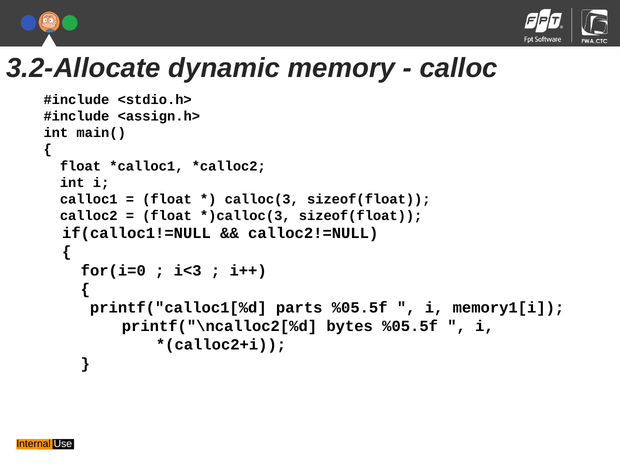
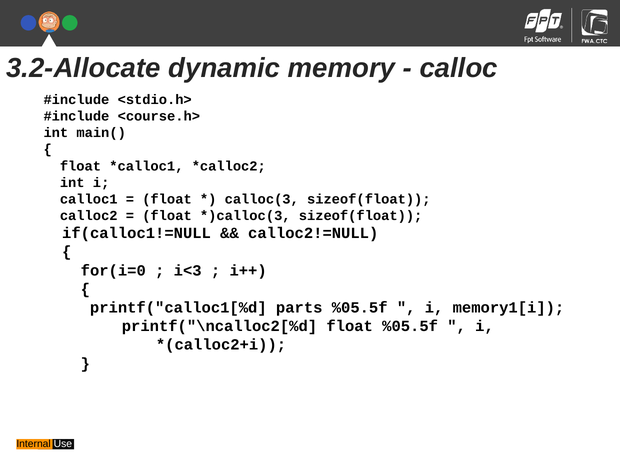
<assign.h>: <assign.h> -> <course.h>
printf("\ncalloc2[%d bytes: bytes -> float
